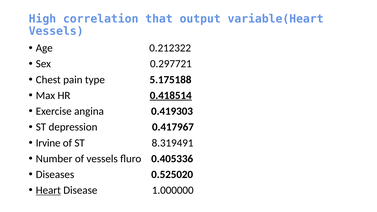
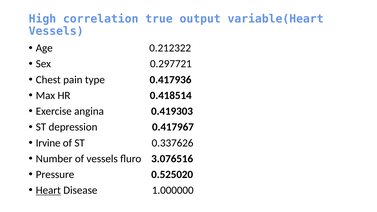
that: that -> true
5.175188: 5.175188 -> 0.417936
0.418514 underline: present -> none
8.319491: 8.319491 -> 0.337626
0.405336: 0.405336 -> 3.076516
Diseases: Diseases -> Pressure
